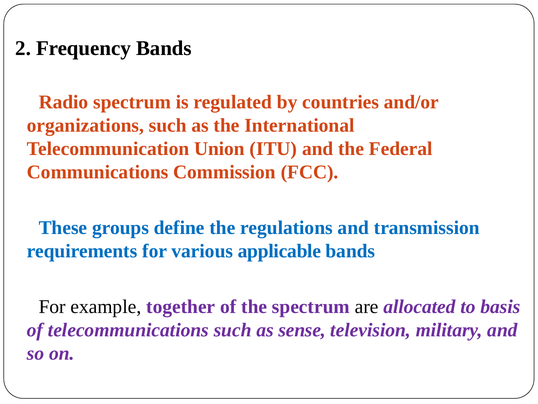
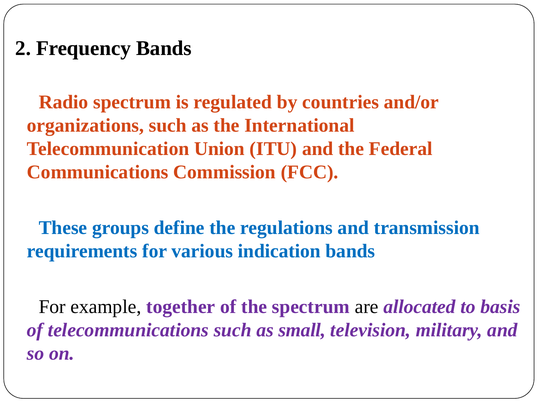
applicable: applicable -> indication
sense: sense -> small
